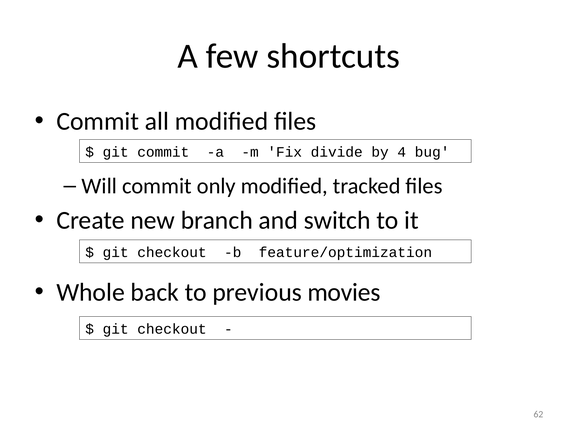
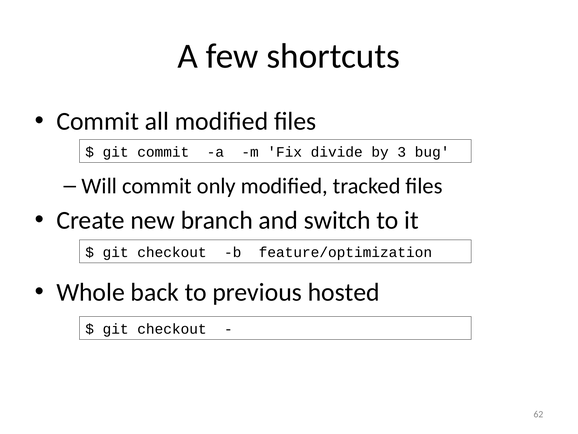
4: 4 -> 3
movies: movies -> hosted
